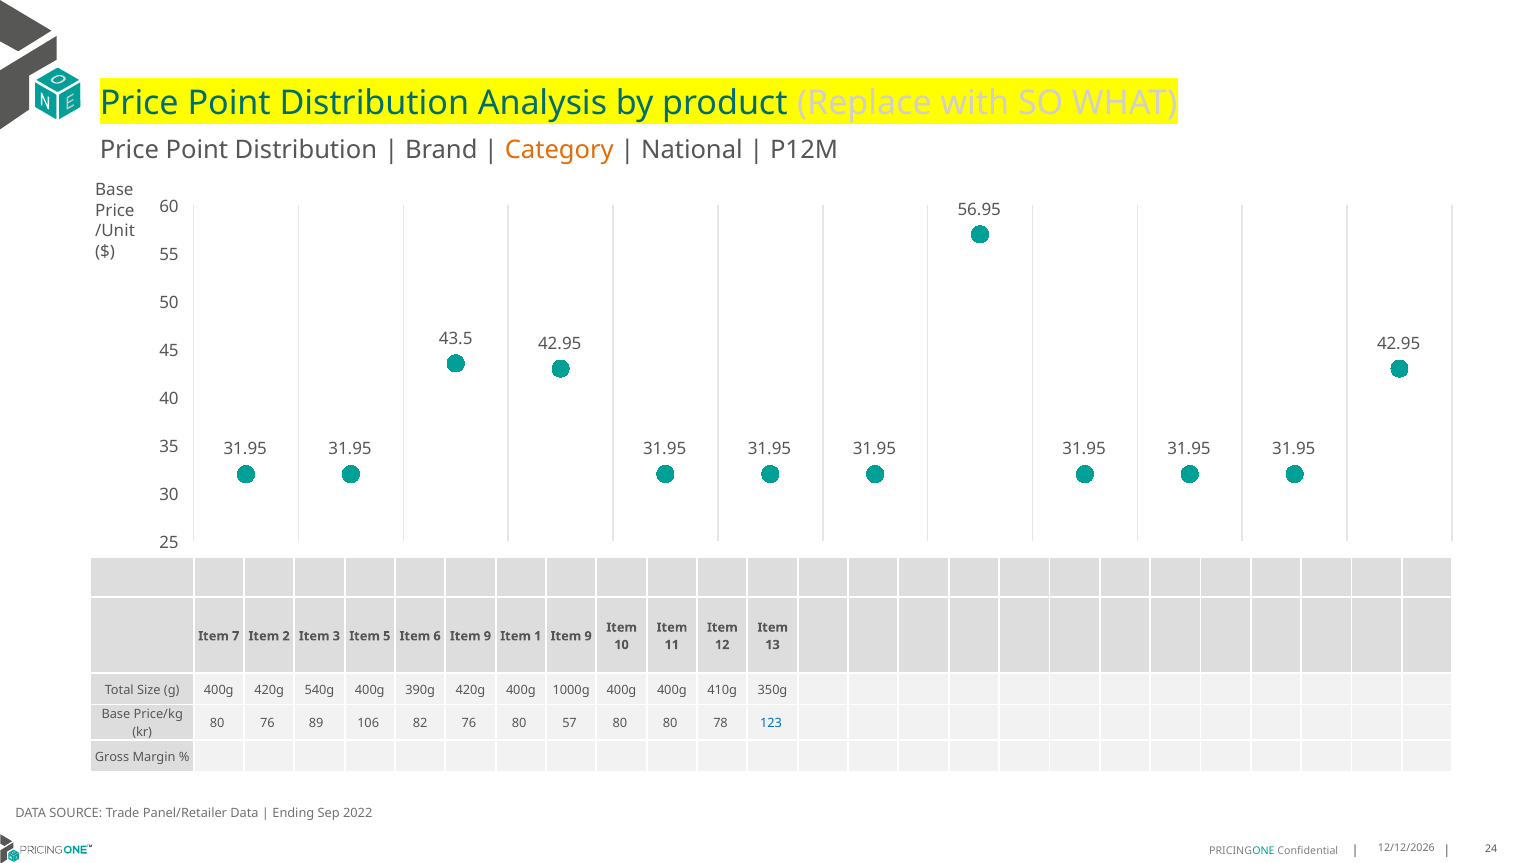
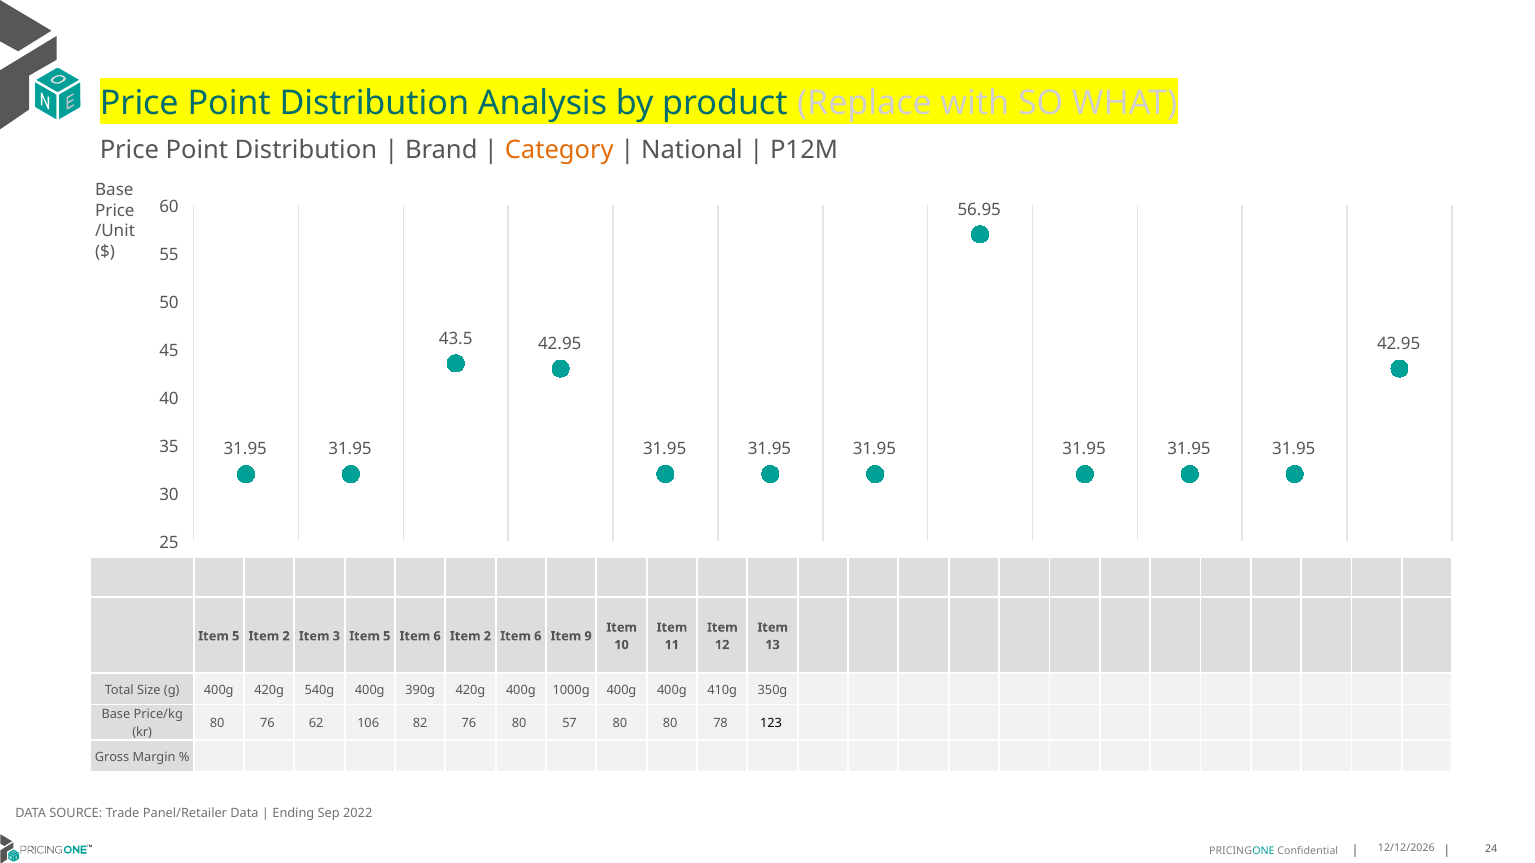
7 at (236, 636): 7 -> 5
6 Item 9: 9 -> 2
1 at (538, 636): 1 -> 6
89: 89 -> 62
123 colour: blue -> black
